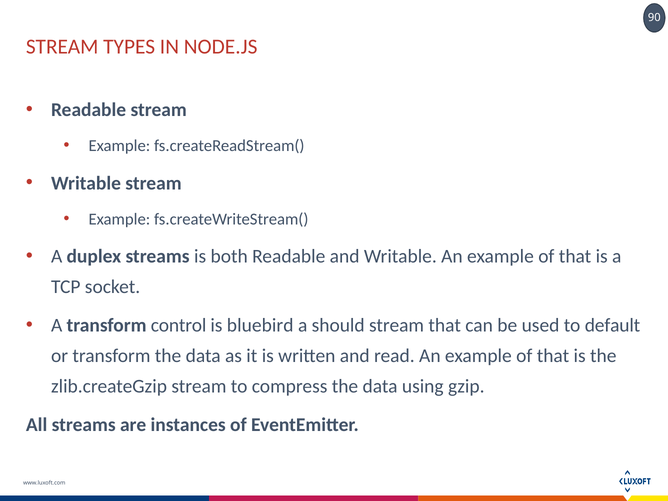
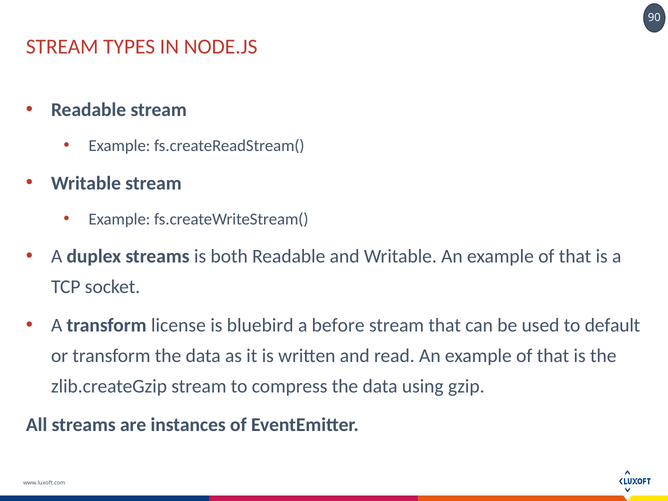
control: control -> license
should: should -> before
